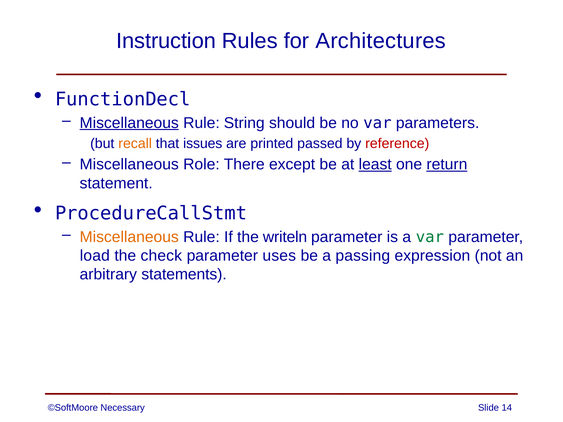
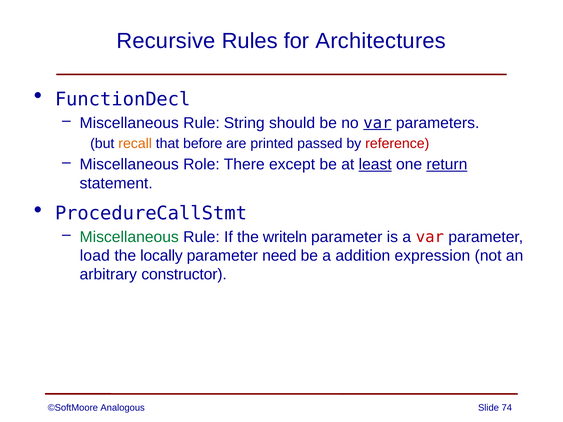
Instruction: Instruction -> Recursive
Miscellaneous at (129, 123) underline: present -> none
var at (377, 123) underline: none -> present
issues: issues -> before
Miscellaneous at (129, 237) colour: orange -> green
var at (430, 237) colour: green -> red
check: check -> locally
uses: uses -> need
passing: passing -> addition
statements: statements -> constructor
Necessary: Necessary -> Analogous
14: 14 -> 74
